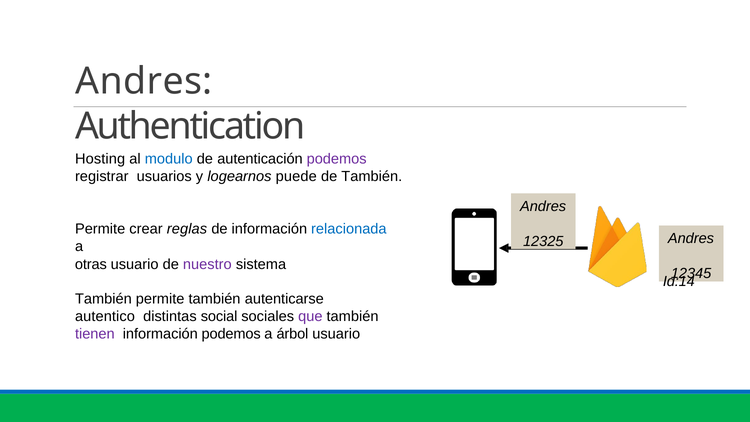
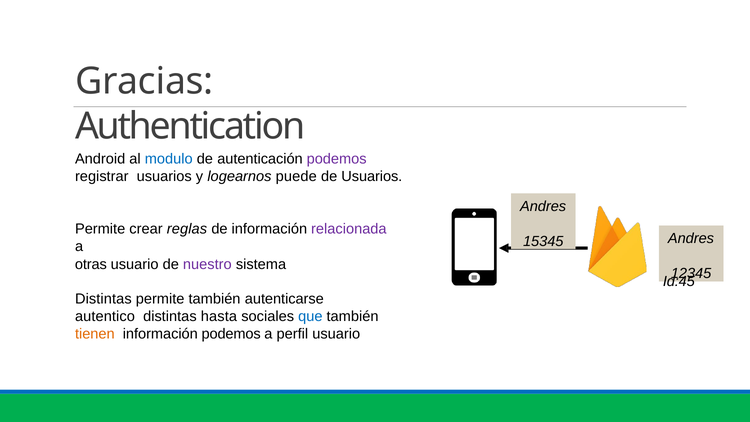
Andres at (144, 81): Andres -> Gracias
Hosting: Hosting -> Android
de También: También -> Usuarios
relacionada colour: blue -> purple
12325: 12325 -> 15345
Id:14: Id:14 -> Id:45
También at (103, 299): También -> Distintas
social: social -> hasta
que colour: purple -> blue
tienen colour: purple -> orange
árbol: árbol -> perfil
